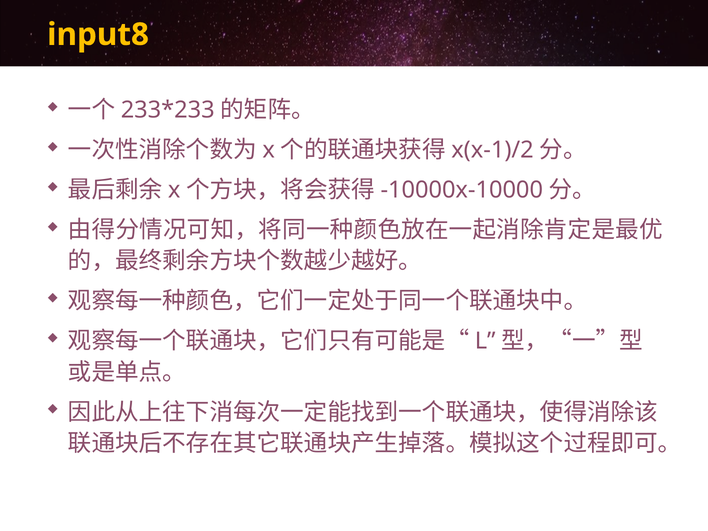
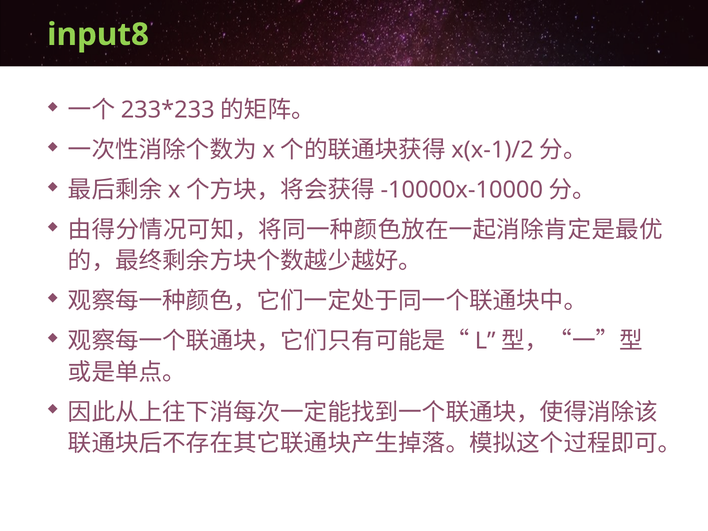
input8 colour: yellow -> light green
